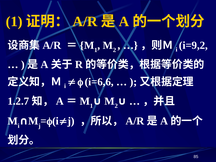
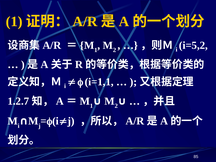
i=9,2: i=9,2 -> i=5,2
i=6,6: i=6,6 -> i=1,1
